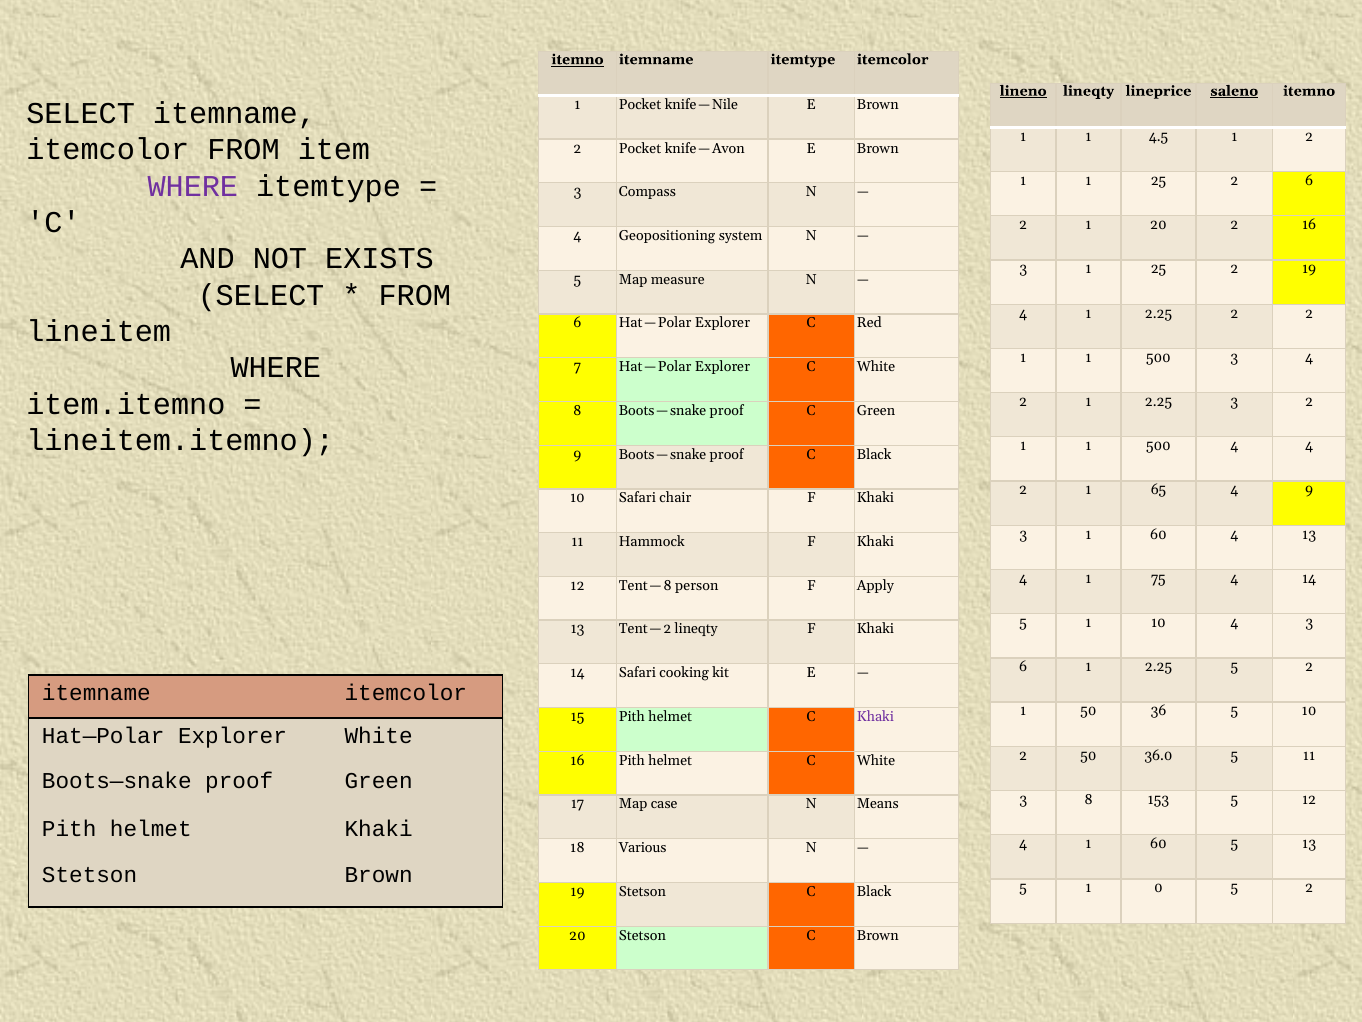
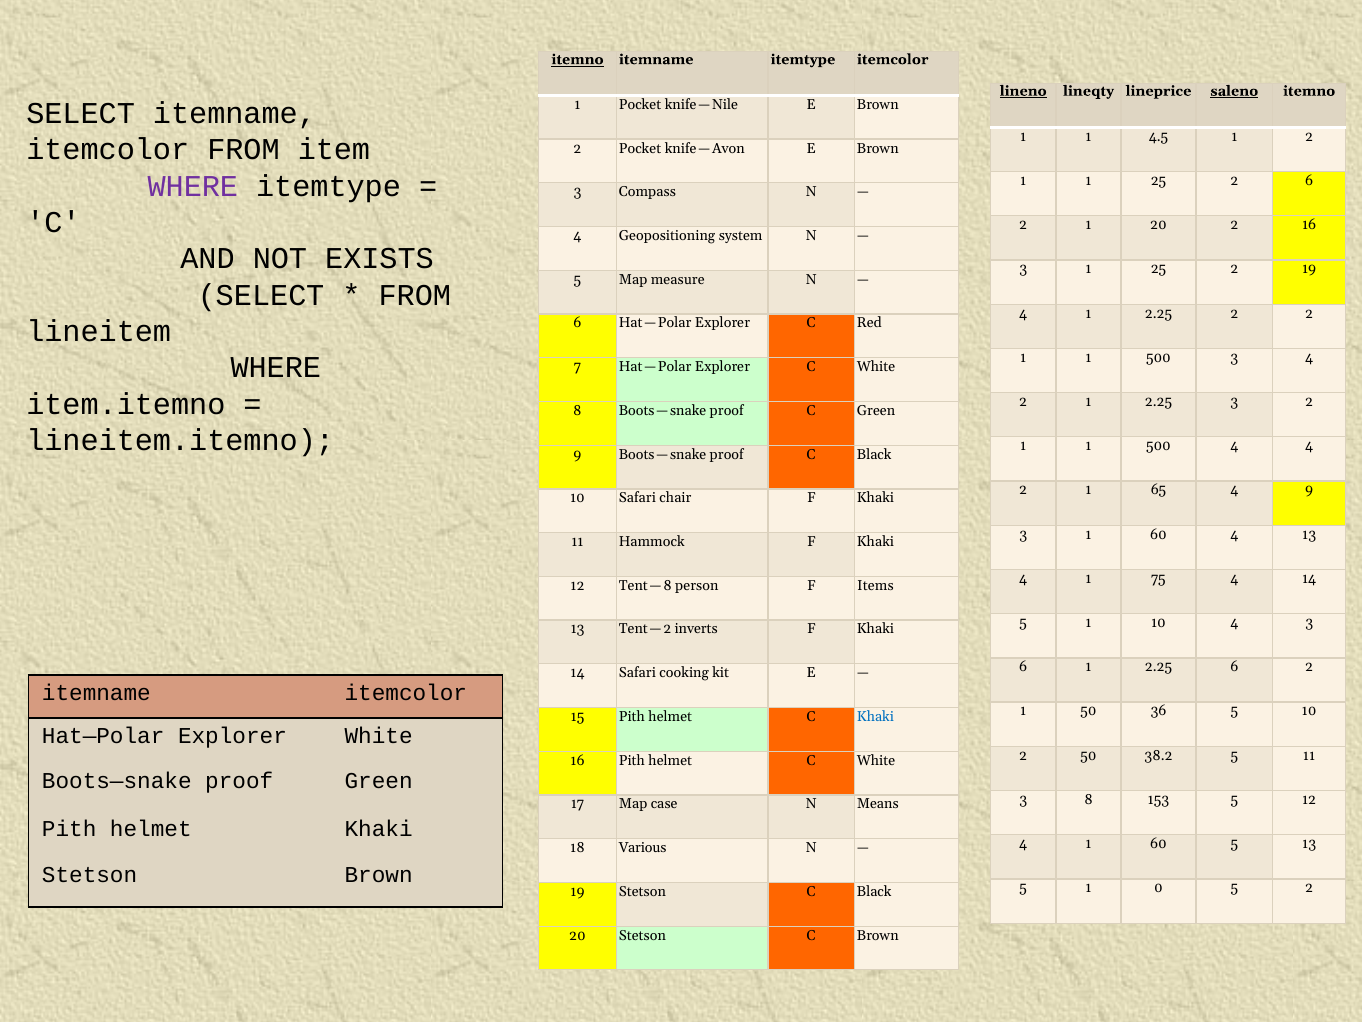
Apply: Apply -> Items
Tent—2 lineqty: lineqty -> inverts
2.25 5: 5 -> 6
Khaki at (875, 716) colour: purple -> blue
36.0: 36.0 -> 38.2
